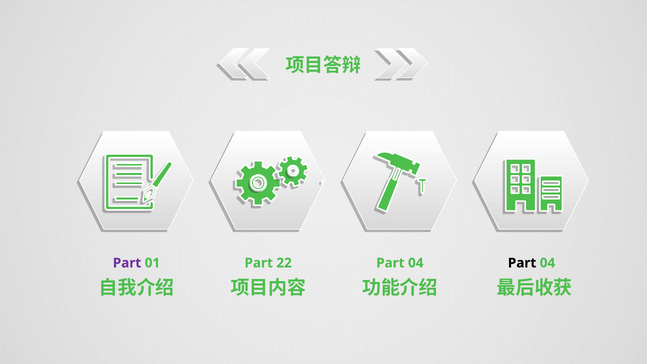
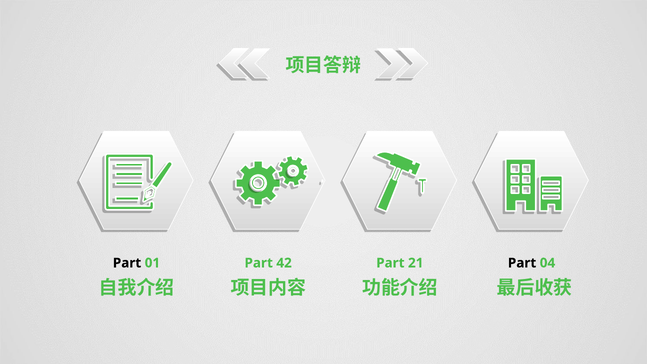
Part at (127, 263) colour: purple -> black
22: 22 -> 42
04 at (416, 263): 04 -> 21
